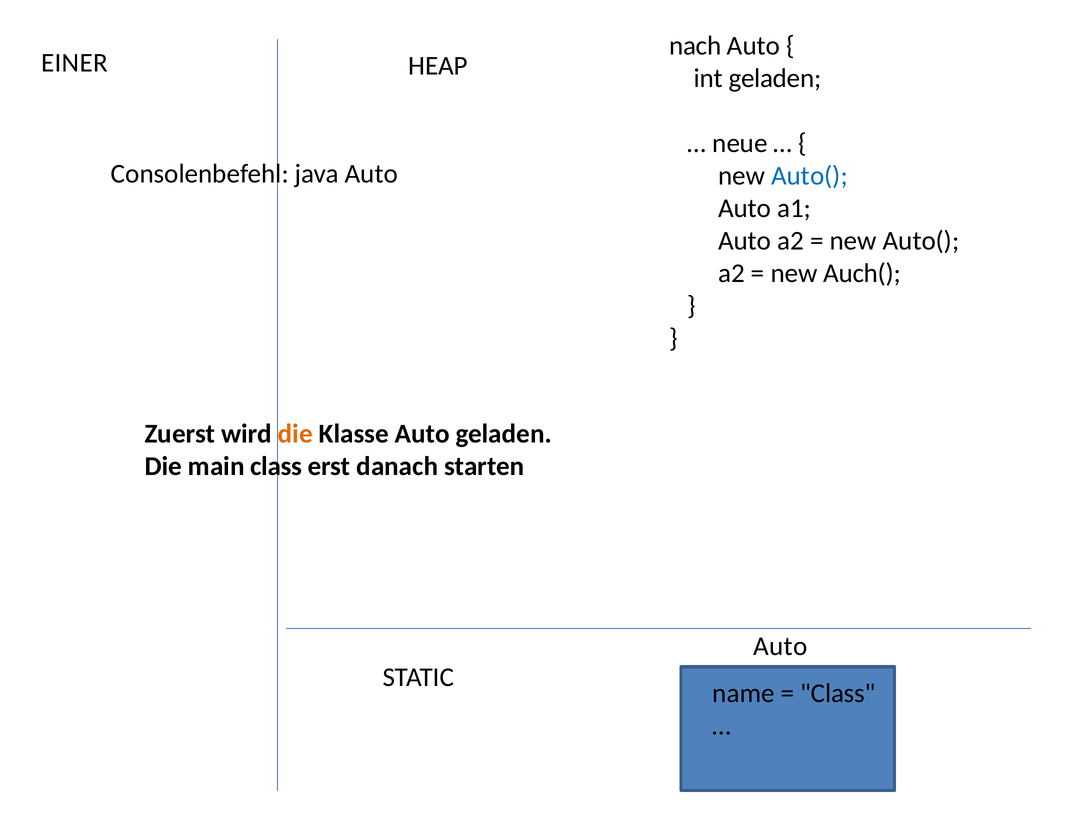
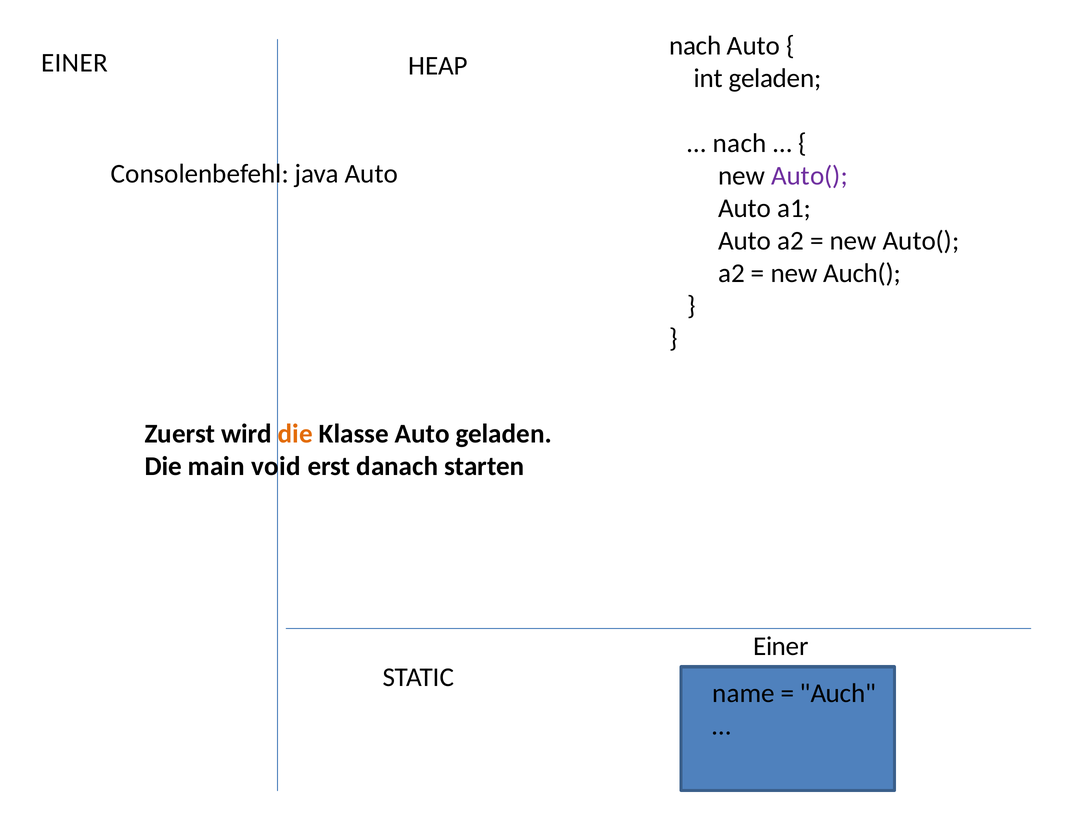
neue at (740, 144): neue -> nach
Auto( at (810, 176) colour: blue -> purple
main class: class -> void
Auto at (781, 647): Auto -> Einer
Class at (838, 694): Class -> Auch
